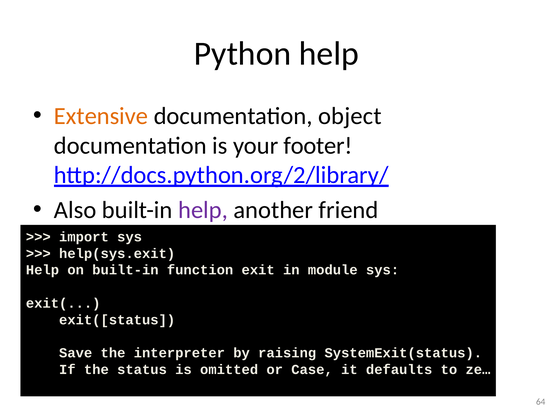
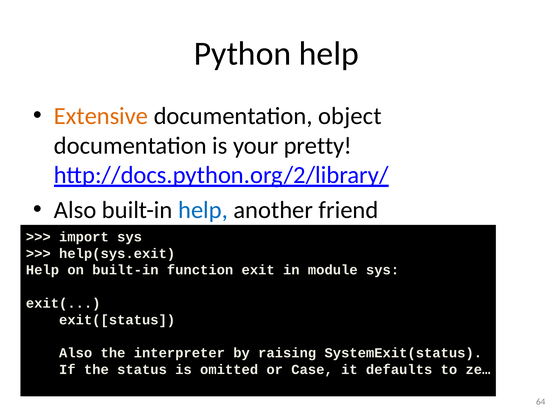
footer: footer -> pretty
help at (203, 210) colour: purple -> blue
Save at (76, 353): Save -> Also
